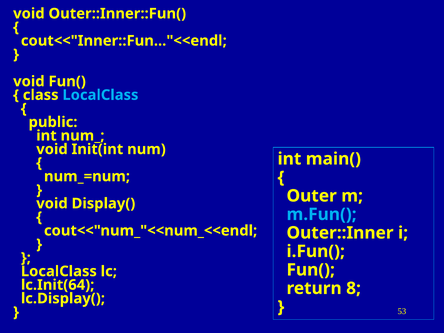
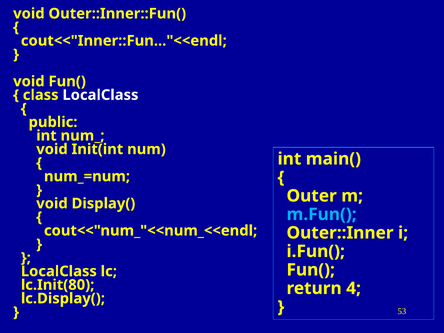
LocalClass at (100, 95) colour: light blue -> white
lc.Init(64: lc.Init(64 -> lc.Init(80
8: 8 -> 4
